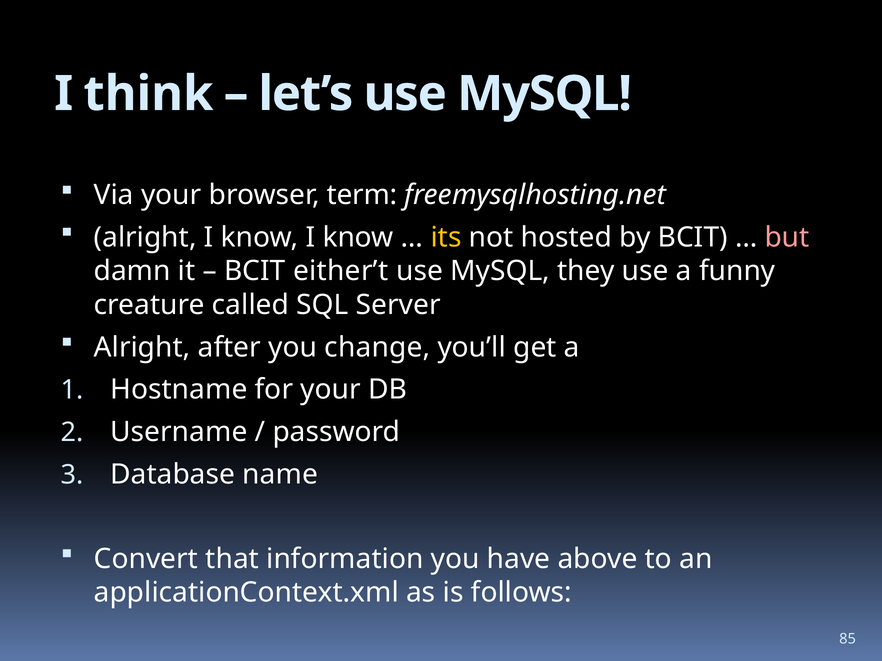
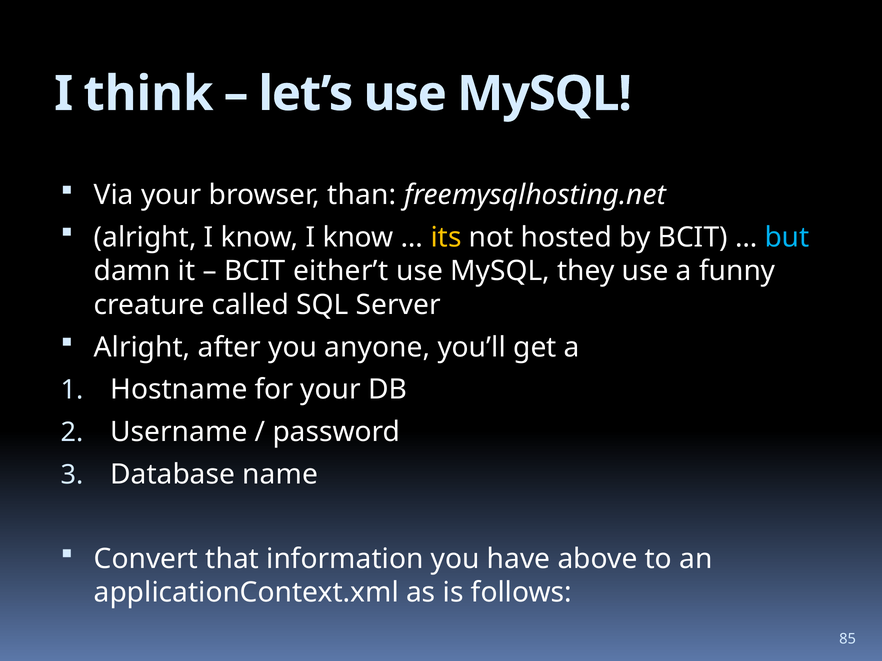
term: term -> than
but colour: pink -> light blue
change: change -> anyone
